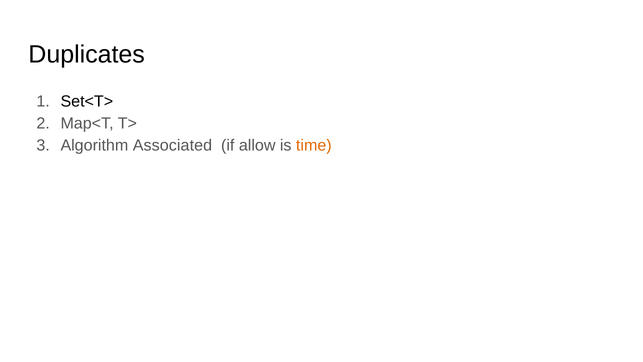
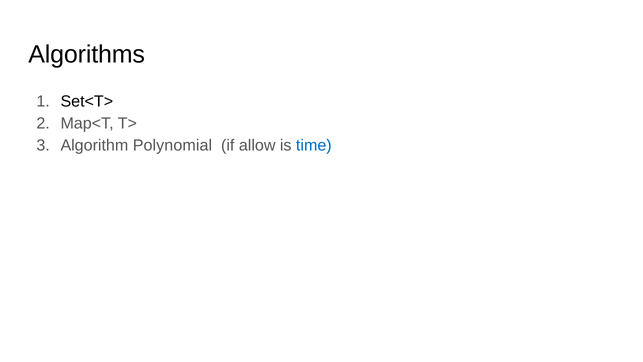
Duplicates: Duplicates -> Algorithms
Associated: Associated -> Polynomial
time colour: orange -> blue
